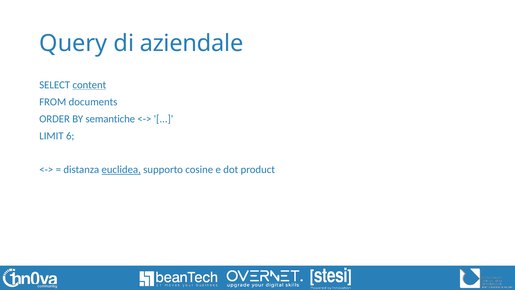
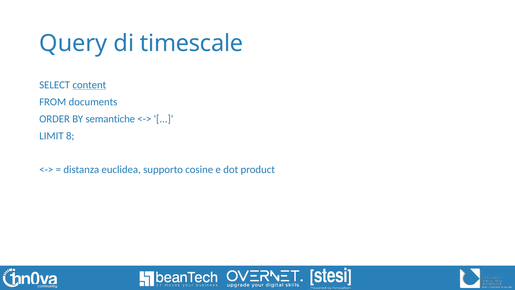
aziendale: aziendale -> timescale
6: 6 -> 8
euclidea underline: present -> none
